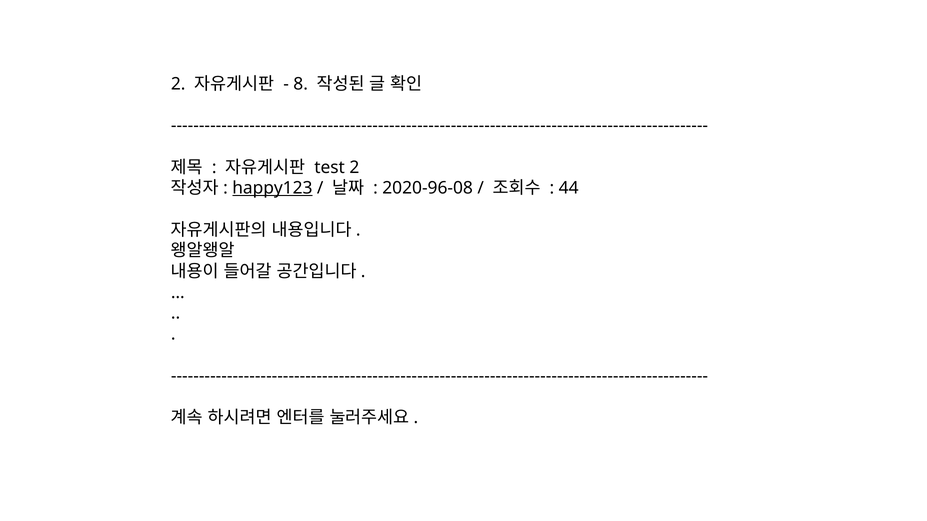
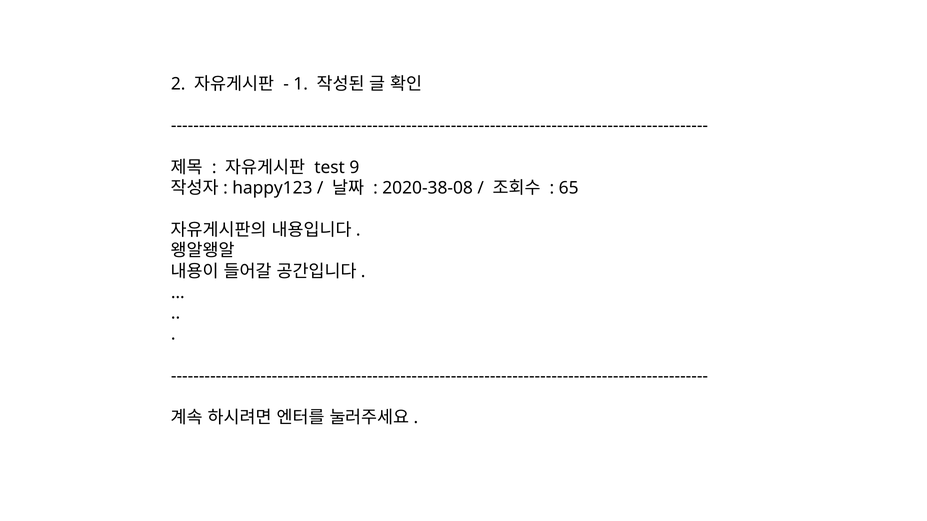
8: 8 -> 1
test 2: 2 -> 9
happy123 underline: present -> none
2020-96-08: 2020-96-08 -> 2020-38-08
44: 44 -> 65
